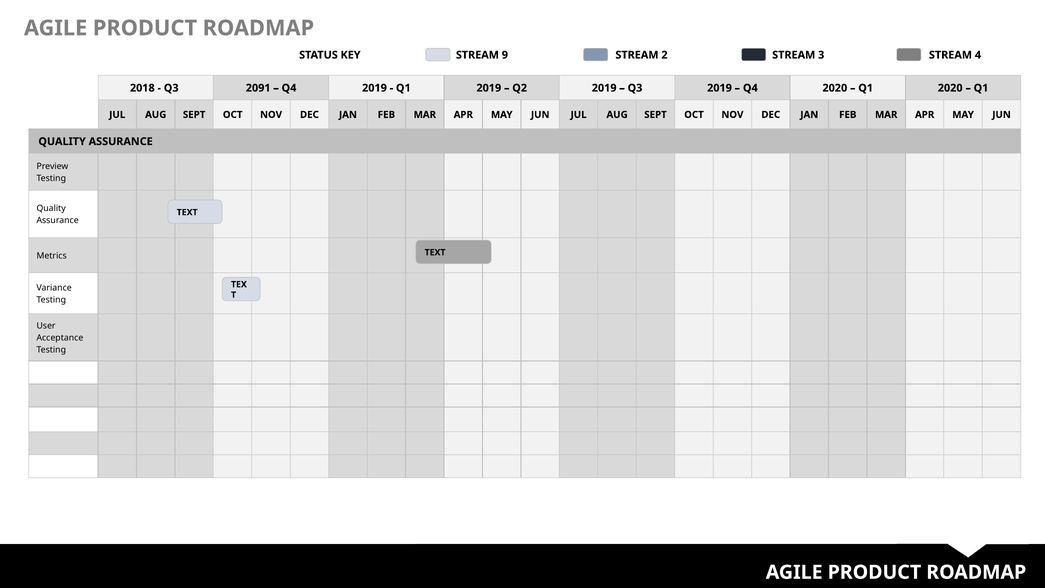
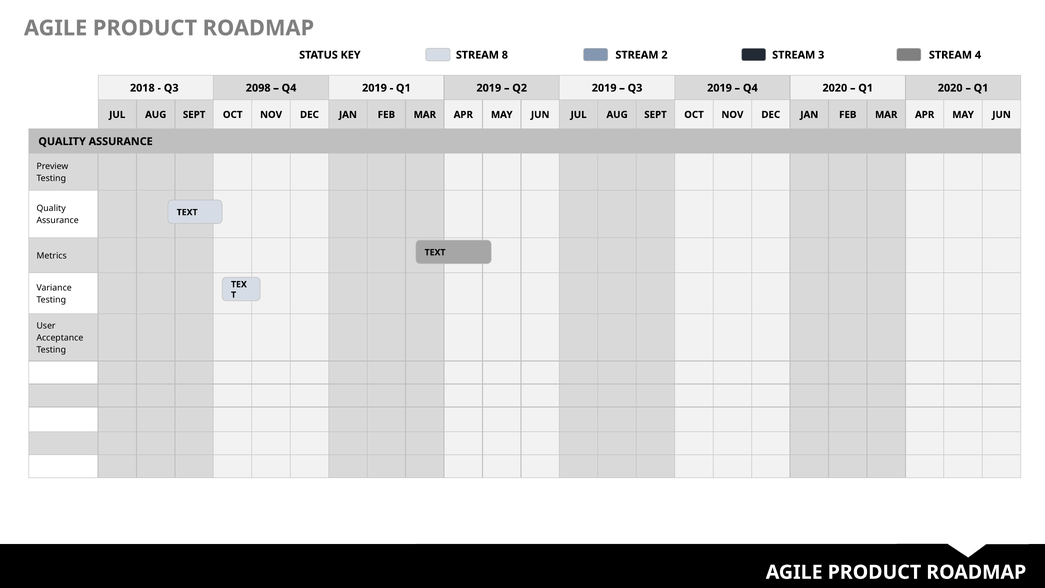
9: 9 -> 8
2091: 2091 -> 2098
